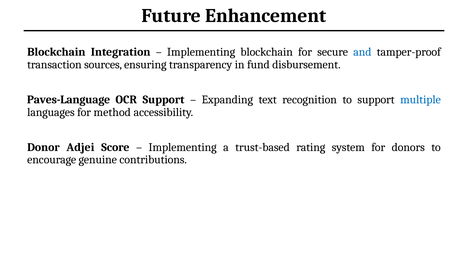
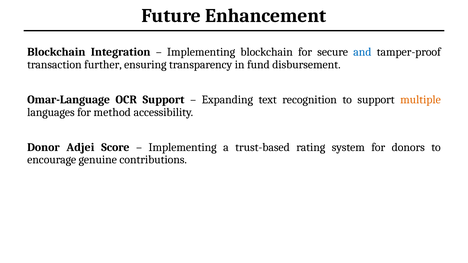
sources: sources -> further
Paves-Language: Paves-Language -> Omar-Language
multiple colour: blue -> orange
